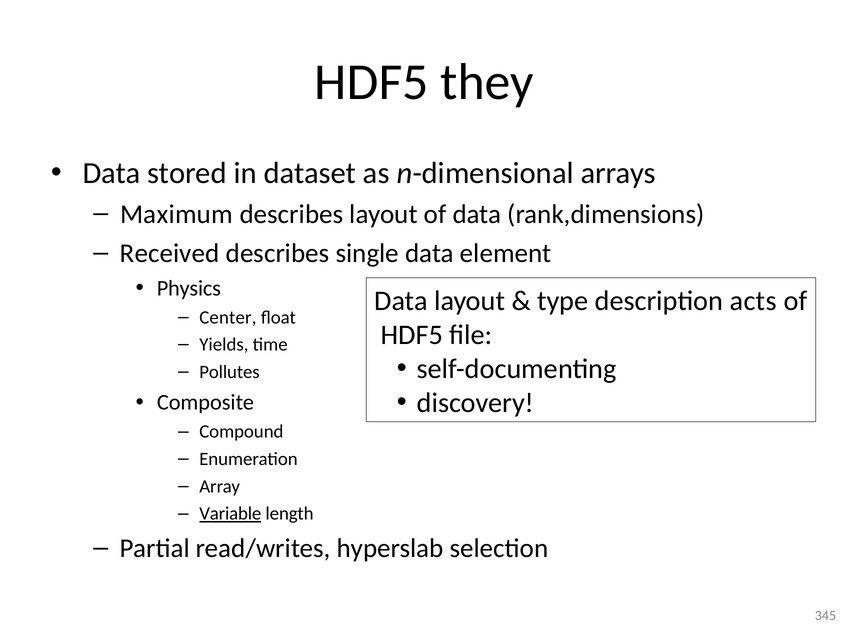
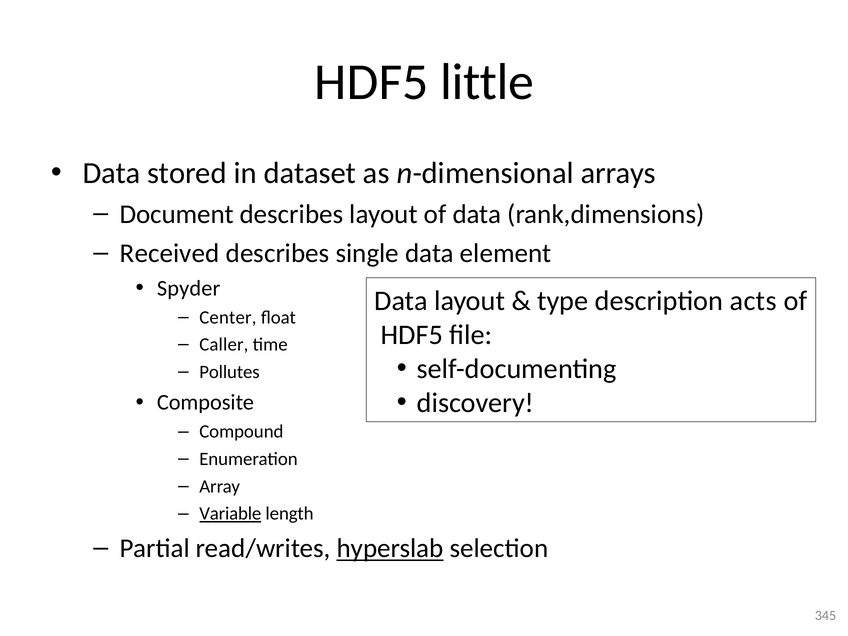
they: they -> little
Maximum: Maximum -> Document
Physics: Physics -> Spyder
Yields: Yields -> Caller
hyperslab underline: none -> present
